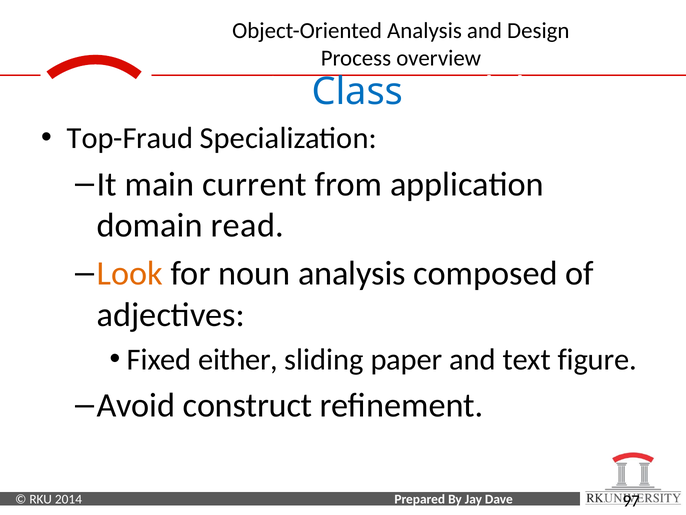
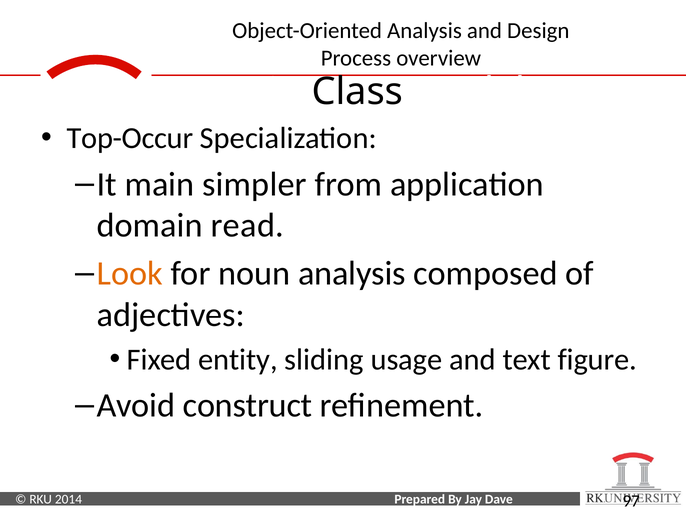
Class colour: blue -> black
Top-Fraud: Top-Fraud -> Top-Occur
current: current -> simpler
either: either -> entity
paper: paper -> usage
